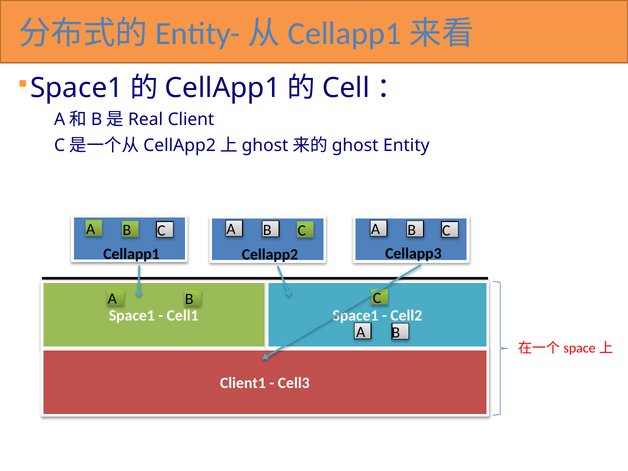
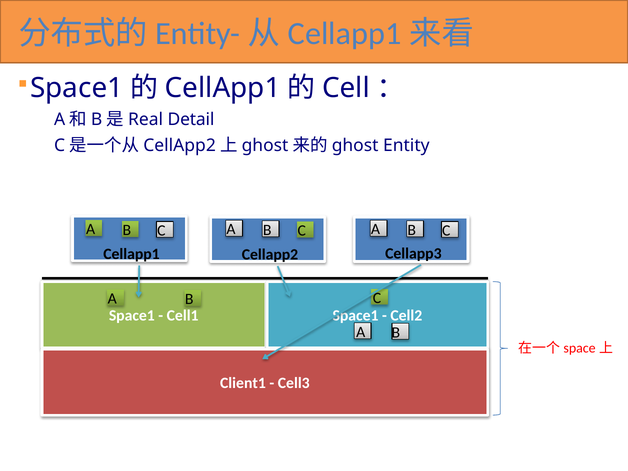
Client: Client -> Detail
